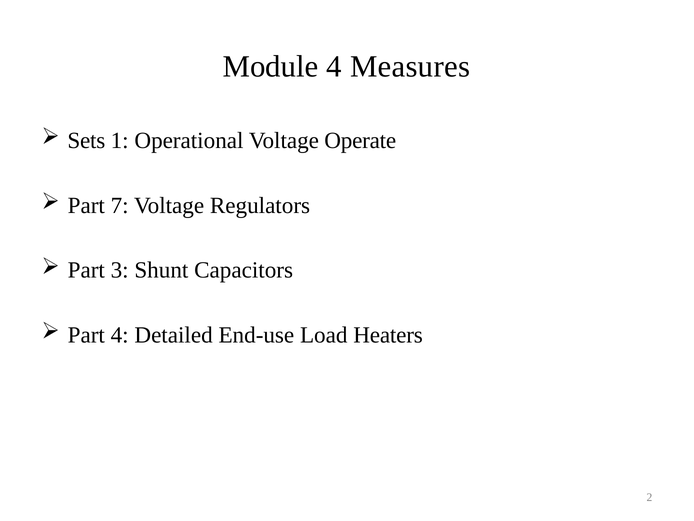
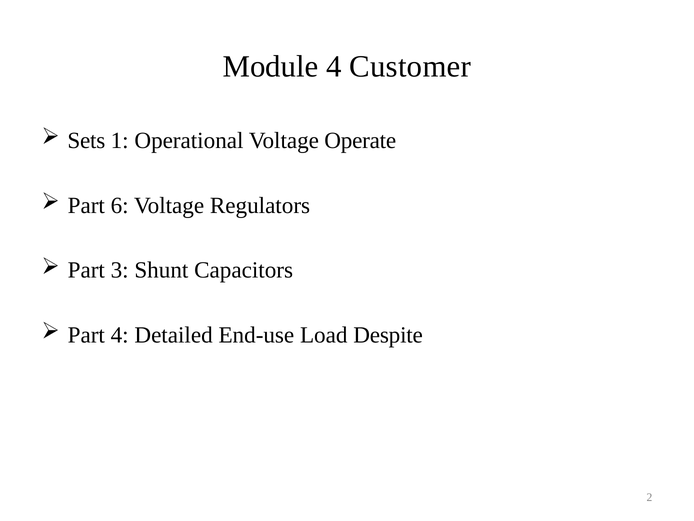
Measures: Measures -> Customer
7: 7 -> 6
Heaters: Heaters -> Despite
